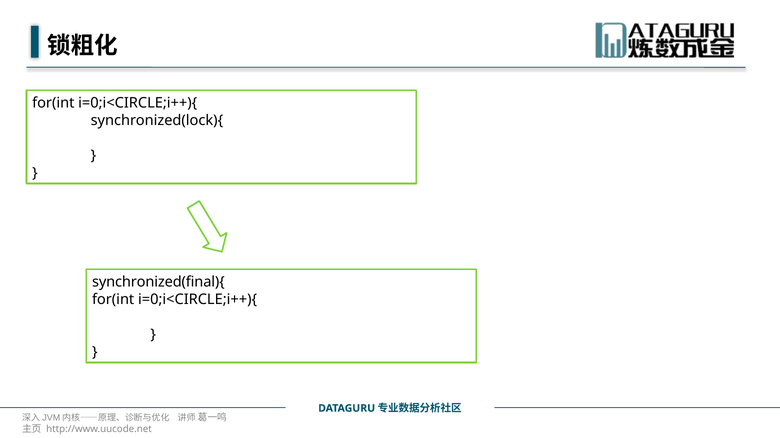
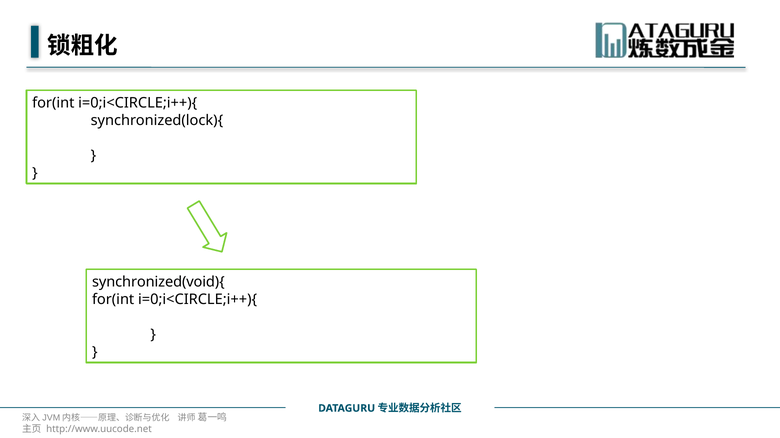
synchronized(final){: synchronized(final){ -> synchronized(void){
